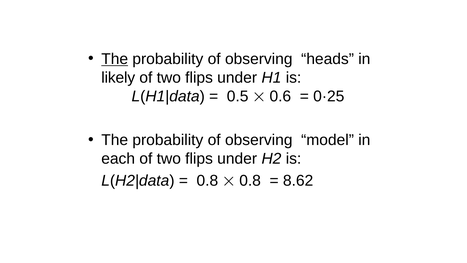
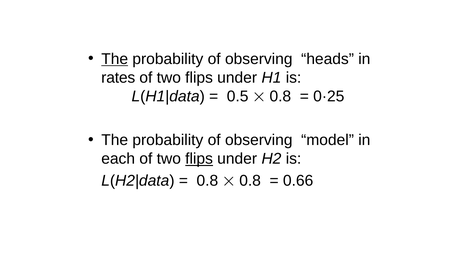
likely: likely -> rates
0.6 at (280, 96): 0.6 -> 0.8
flips at (199, 159) underline: none -> present
8.62: 8.62 -> 0.66
